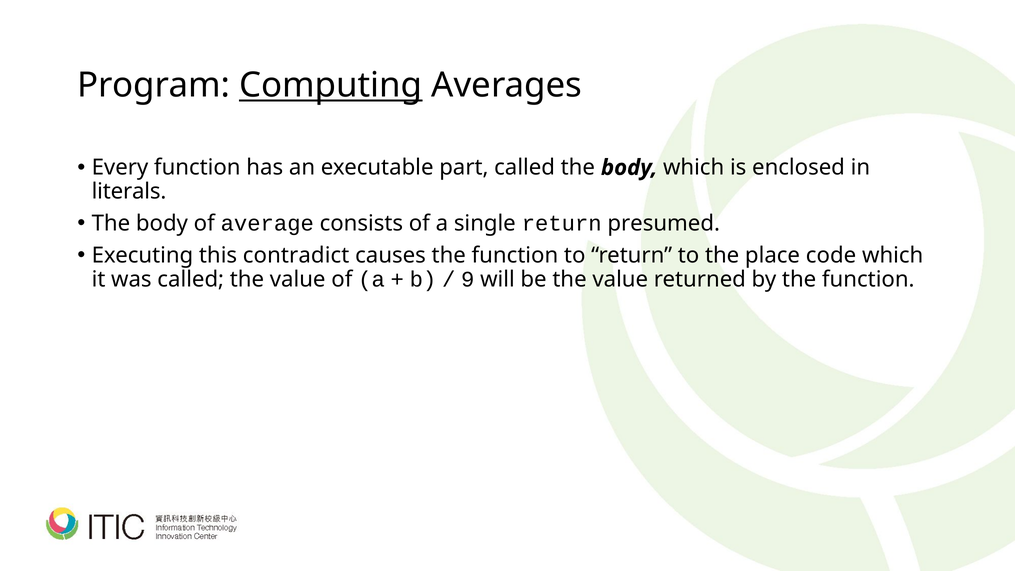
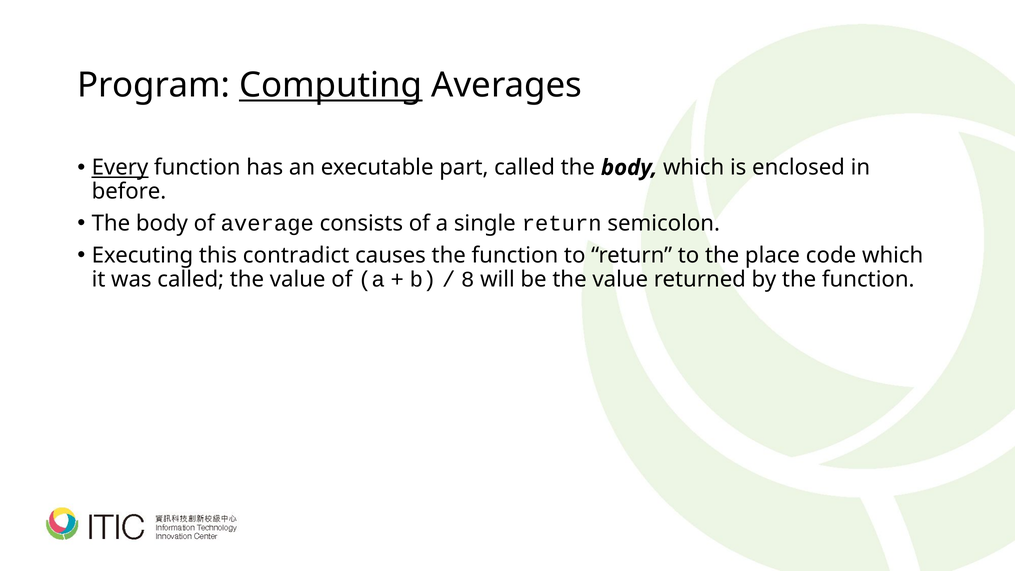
Every underline: none -> present
literals: literals -> before
presumed: presumed -> semicolon
9: 9 -> 8
